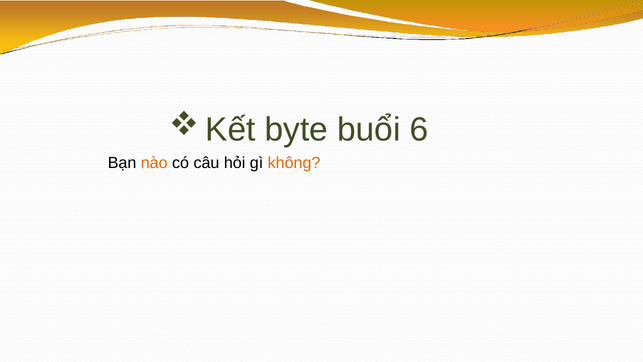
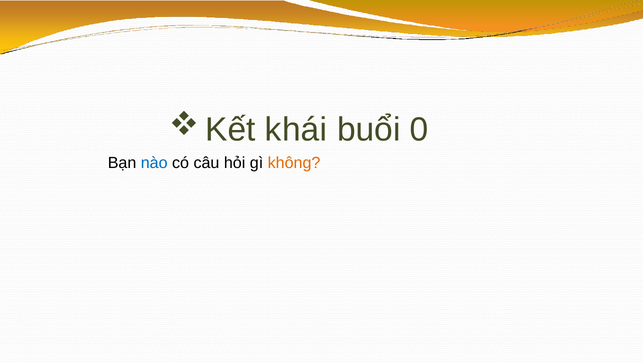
byte: byte -> khái
6: 6 -> 0
nào colour: orange -> blue
